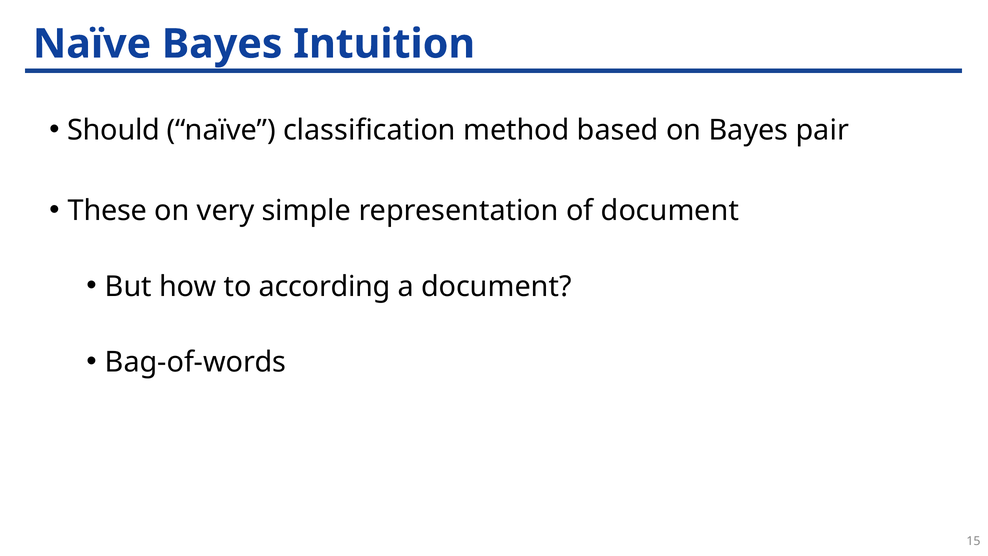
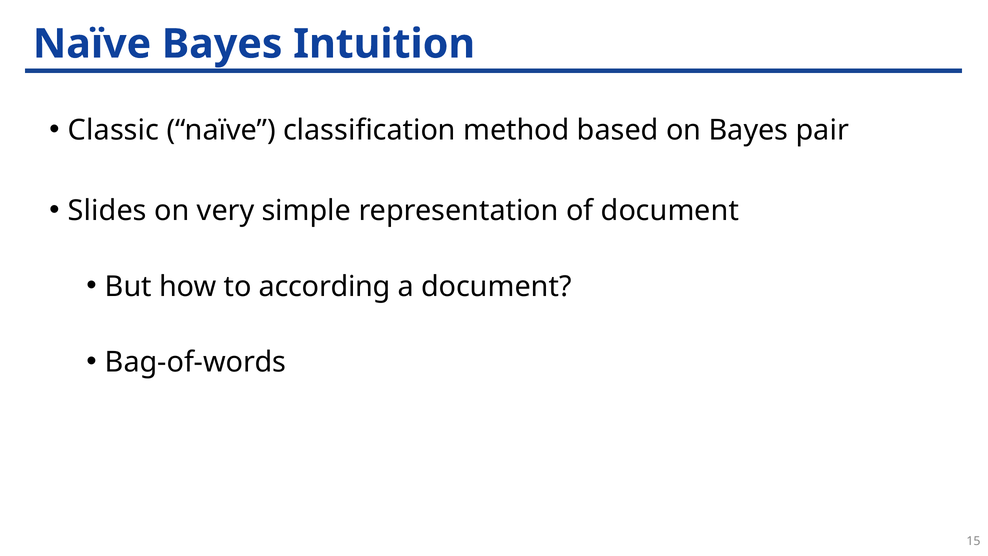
Should: Should -> Classic
These: These -> Slides
